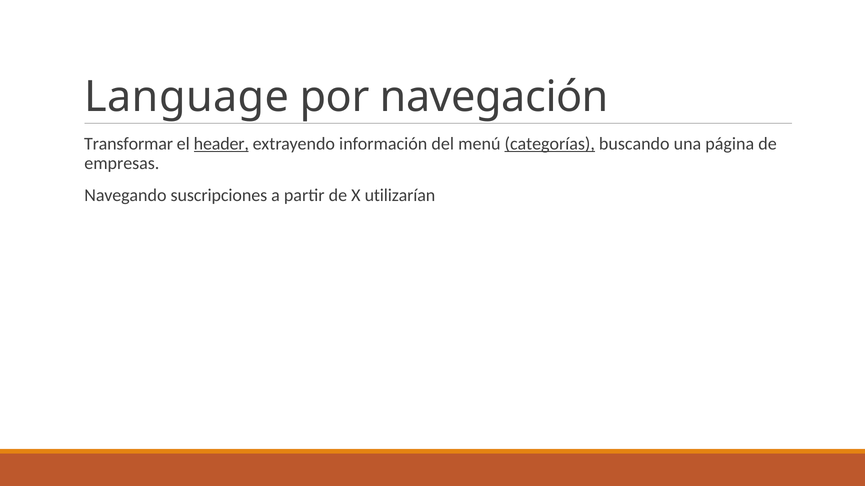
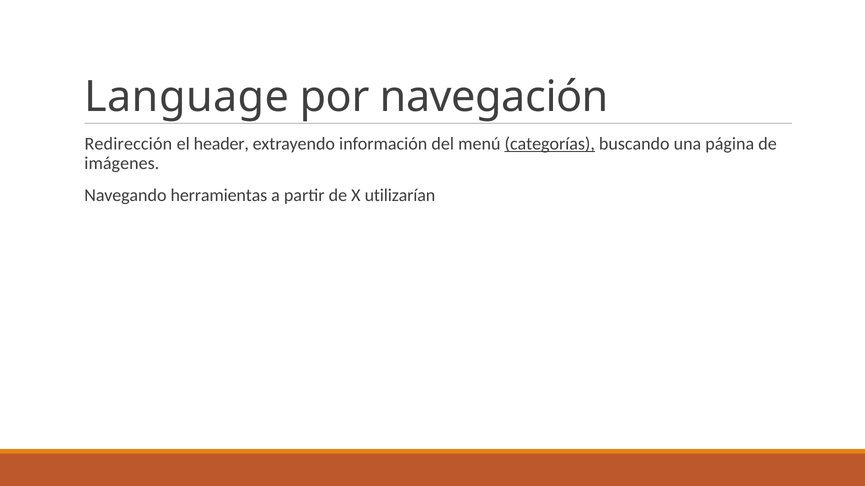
Transformar: Transformar -> Redirección
header underline: present -> none
empresas: empresas -> imágenes
suscripciones: suscripciones -> herramientas
